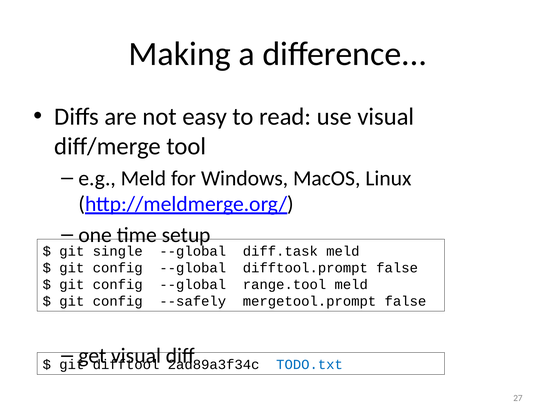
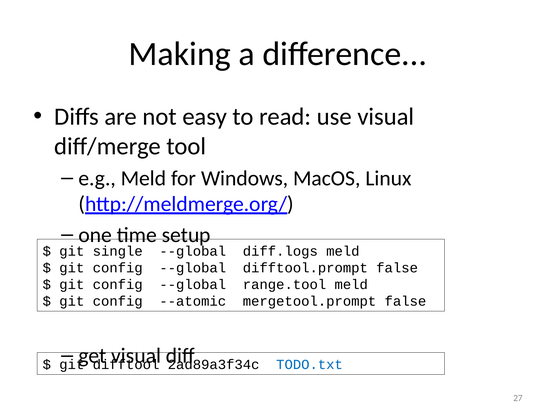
diff.task: diff.task -> diff.logs
--safely: --safely -> --atomic
